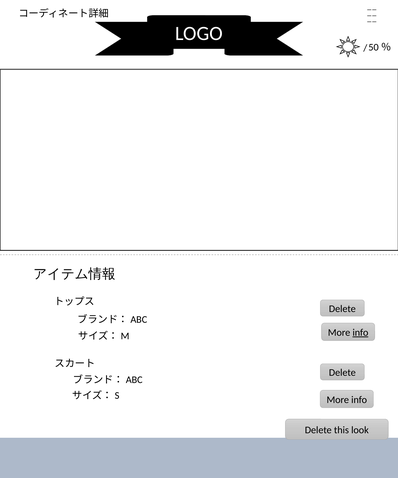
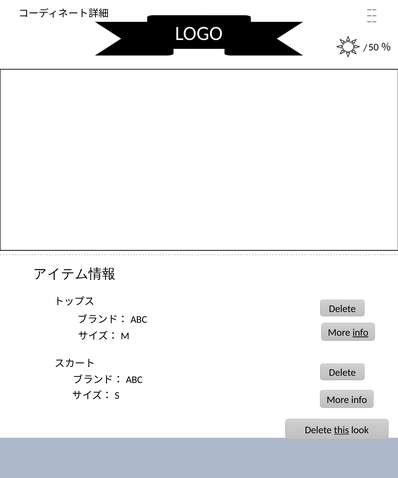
this underline: none -> present
